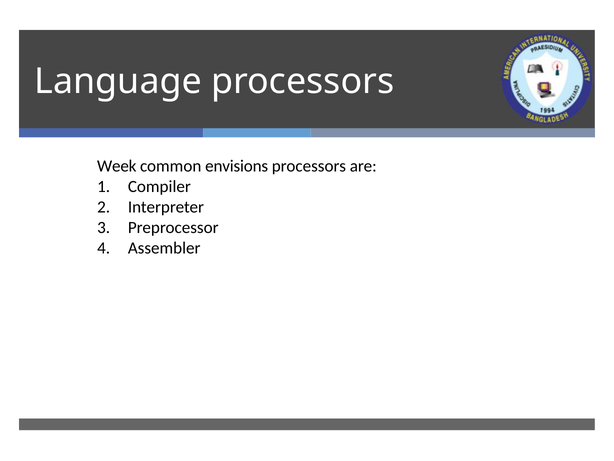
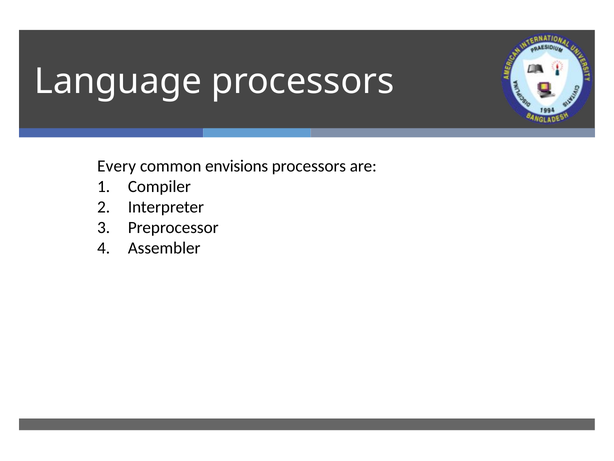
Week: Week -> Every
